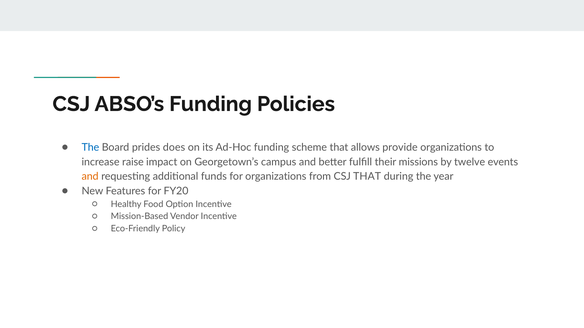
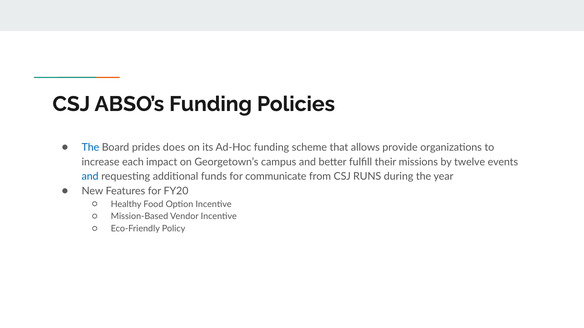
raise: raise -> each
and at (90, 177) colour: orange -> blue
for organizations: organizations -> communicate
CSJ THAT: THAT -> RUNS
